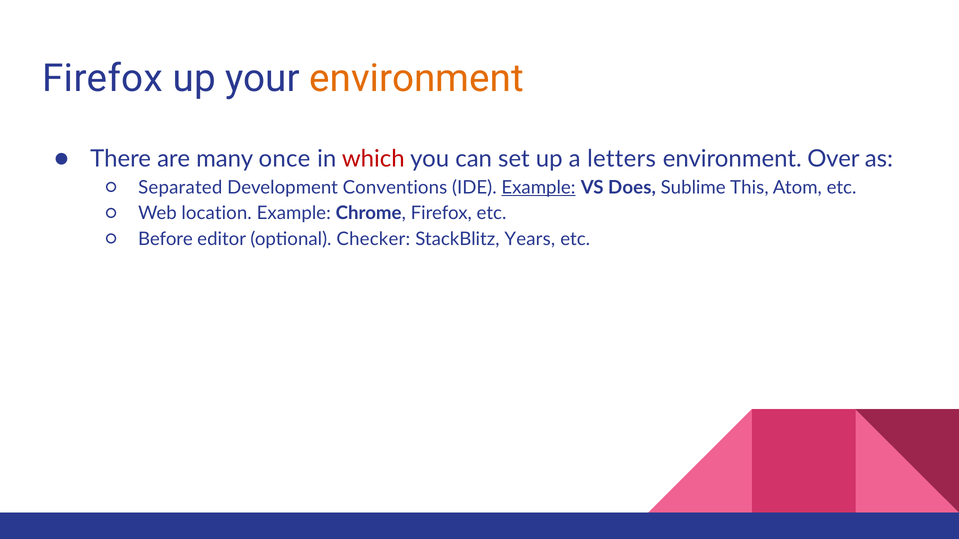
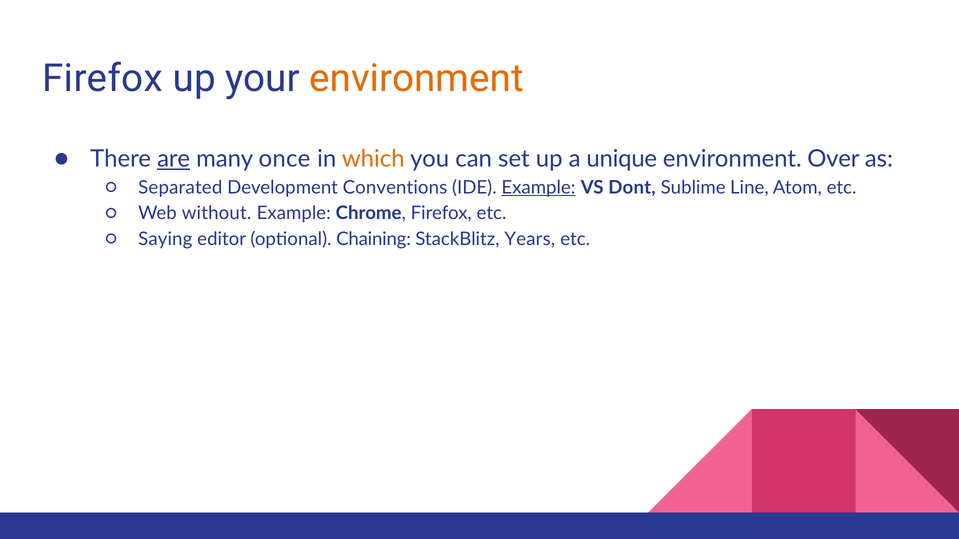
are underline: none -> present
which colour: red -> orange
letters: letters -> unique
Does: Does -> Dont
This: This -> Line
location: location -> without
Before: Before -> Saying
Checker: Checker -> Chaining
